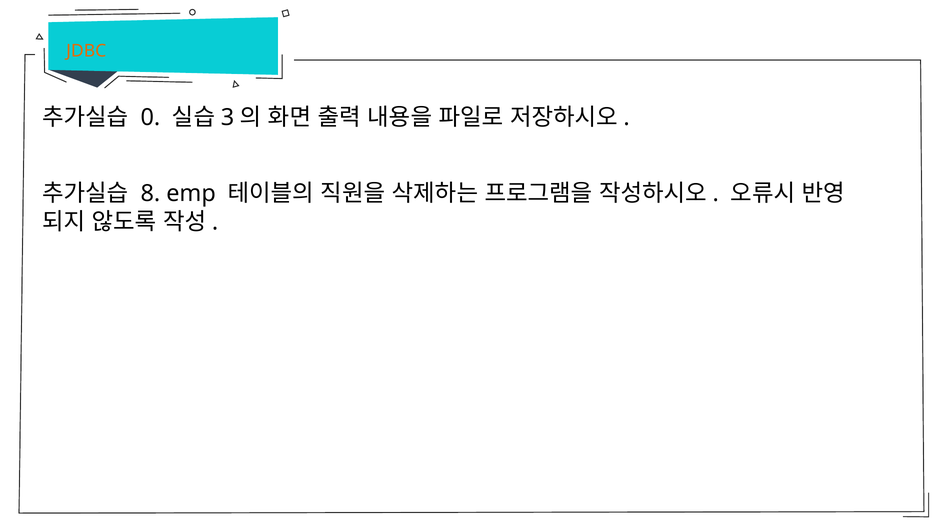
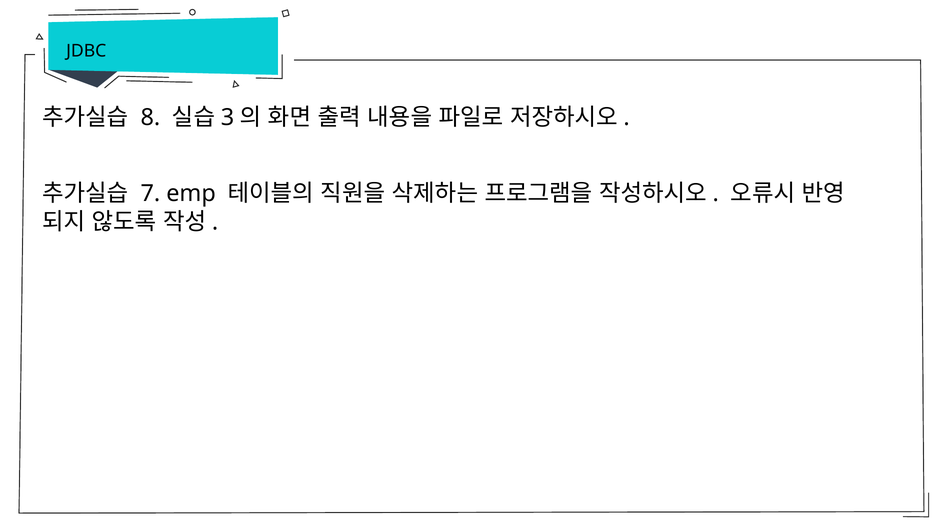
JDBC colour: orange -> black
0: 0 -> 8
8: 8 -> 7
